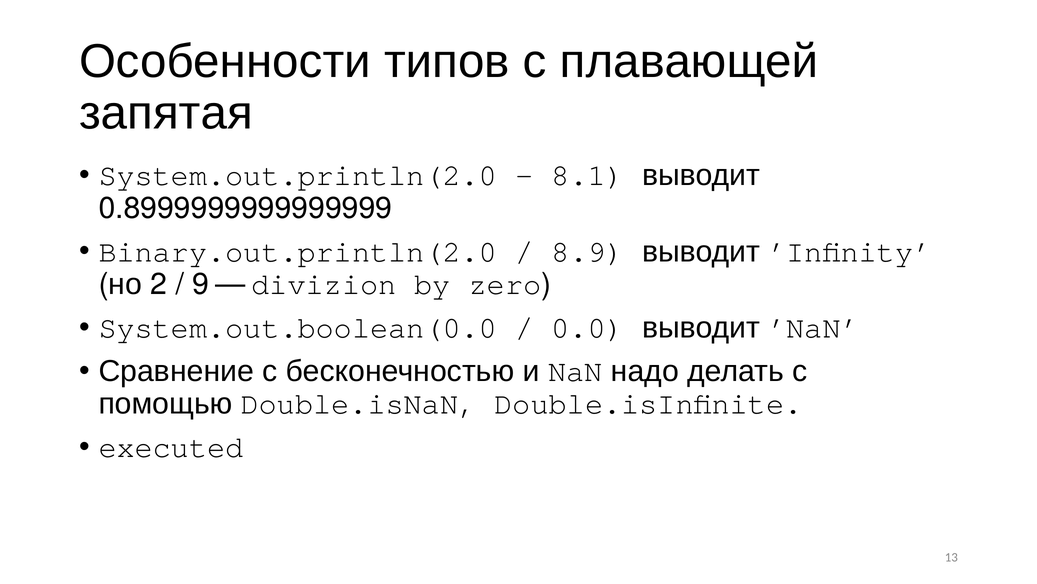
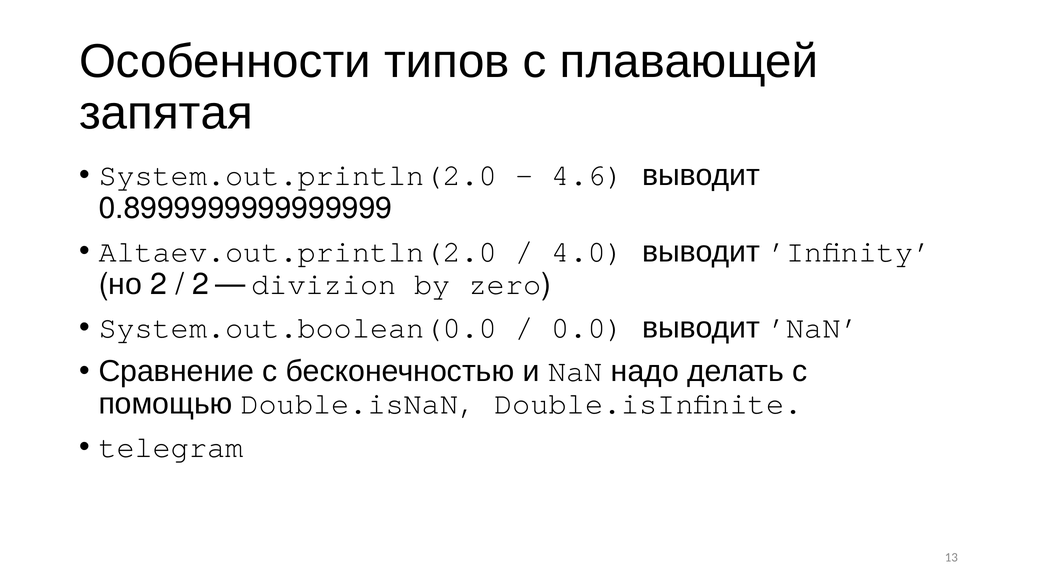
8.1: 8.1 -> 4.6
Binary.out.println(2.0: Binary.out.println(2.0 -> Altaev.out.println(2.0
8.9: 8.9 -> 4.0
9 at (201, 284): 9 -> 2
executed: executed -> telegram
